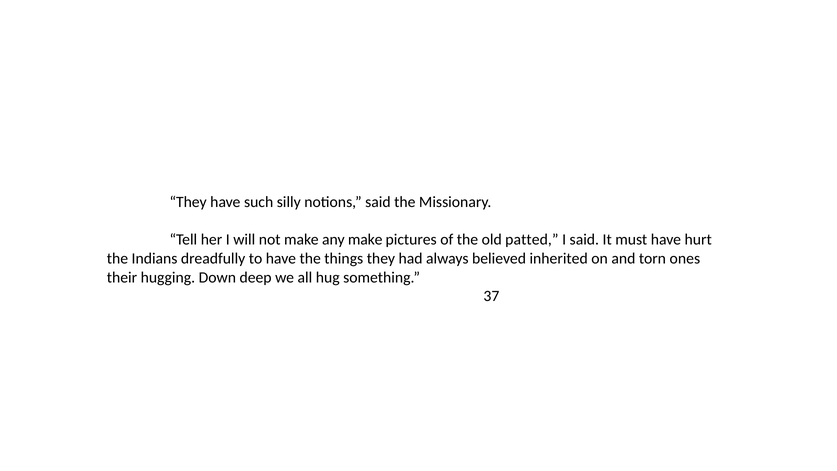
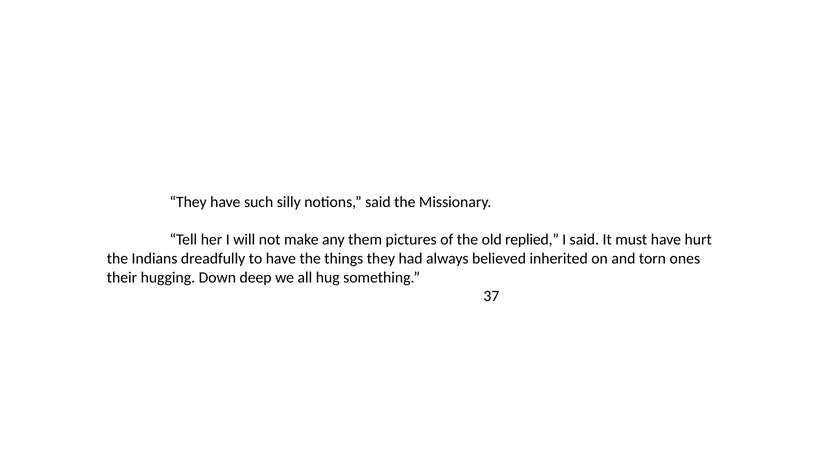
any make: make -> them
patted: patted -> replied
